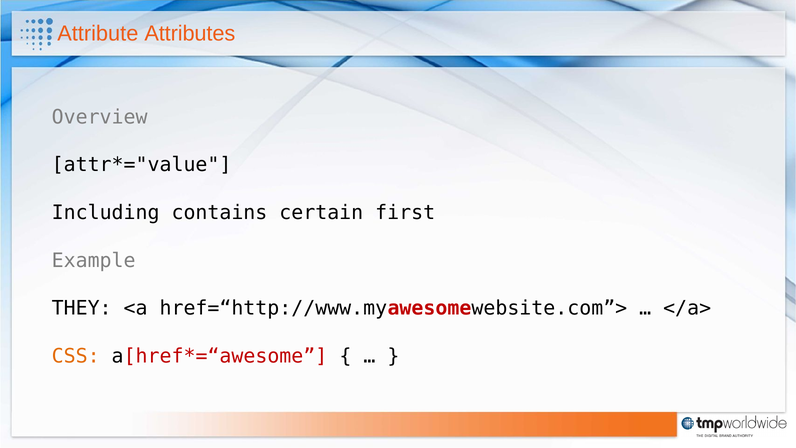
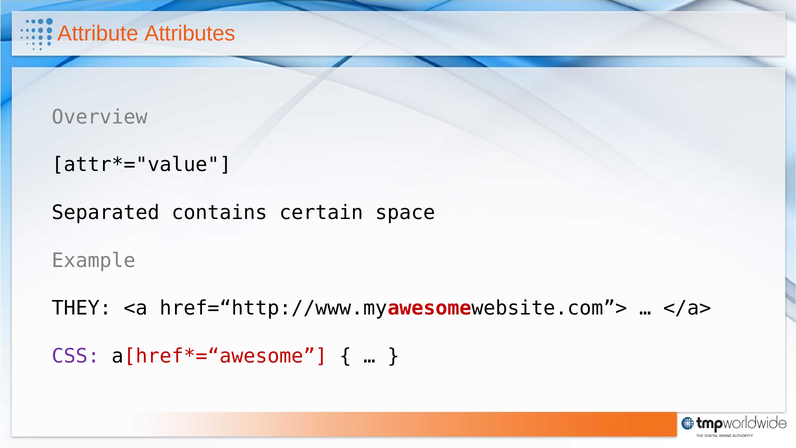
Including: Including -> Separated
first: first -> space
CSS colour: orange -> purple
